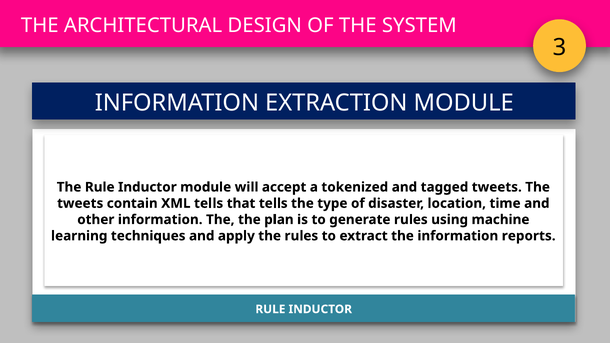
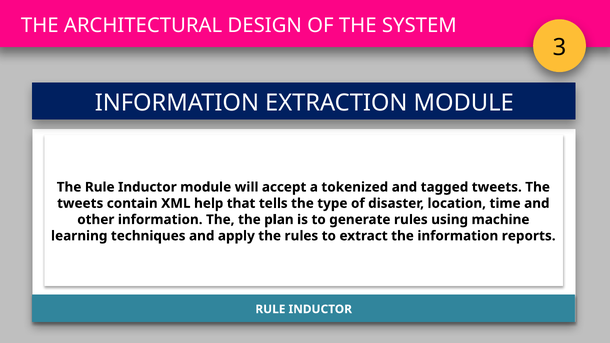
XML tells: tells -> help
